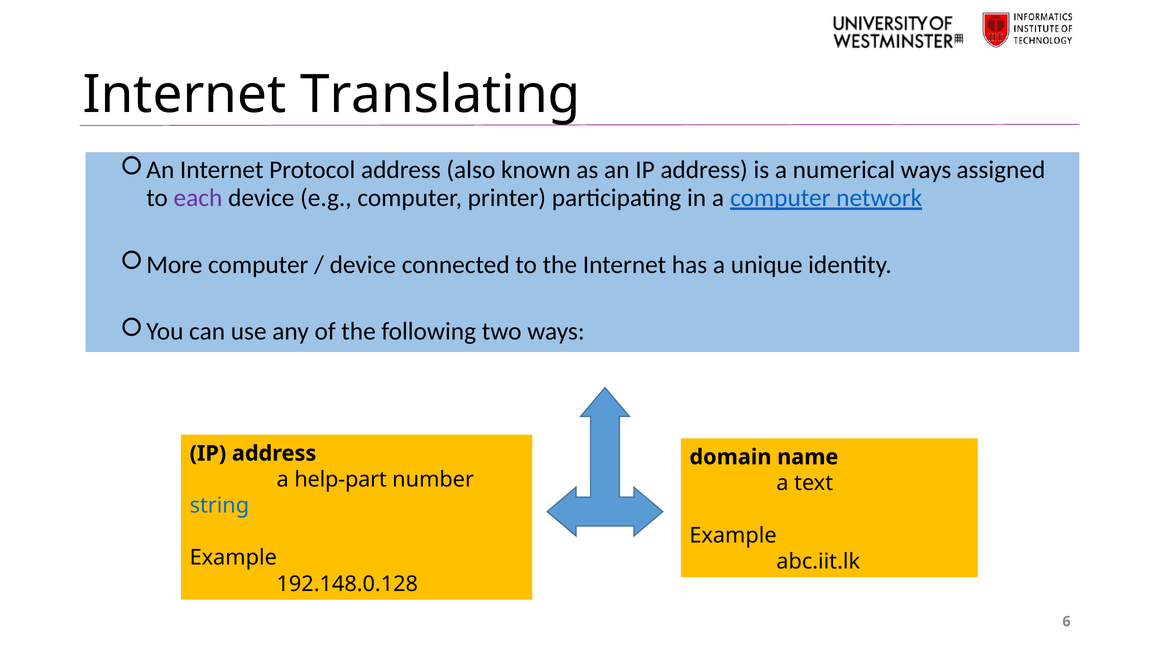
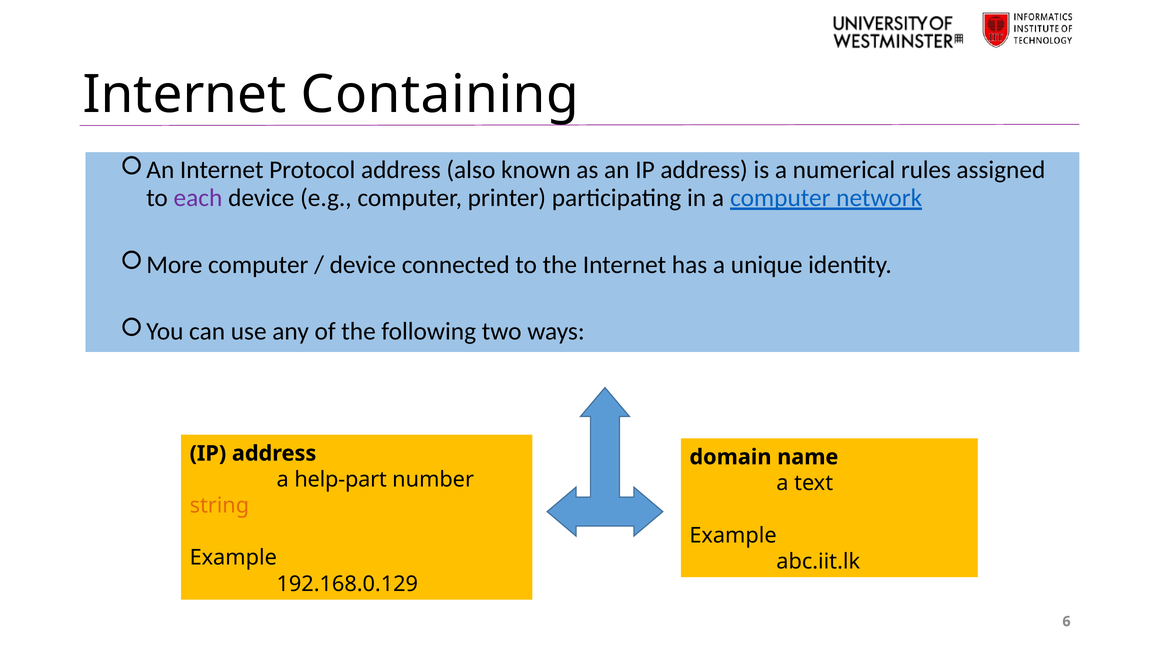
Translating: Translating -> Containing
numerical ways: ways -> rules
string colour: blue -> orange
192.148.0.128: 192.148.0.128 -> 192.168.0.129
